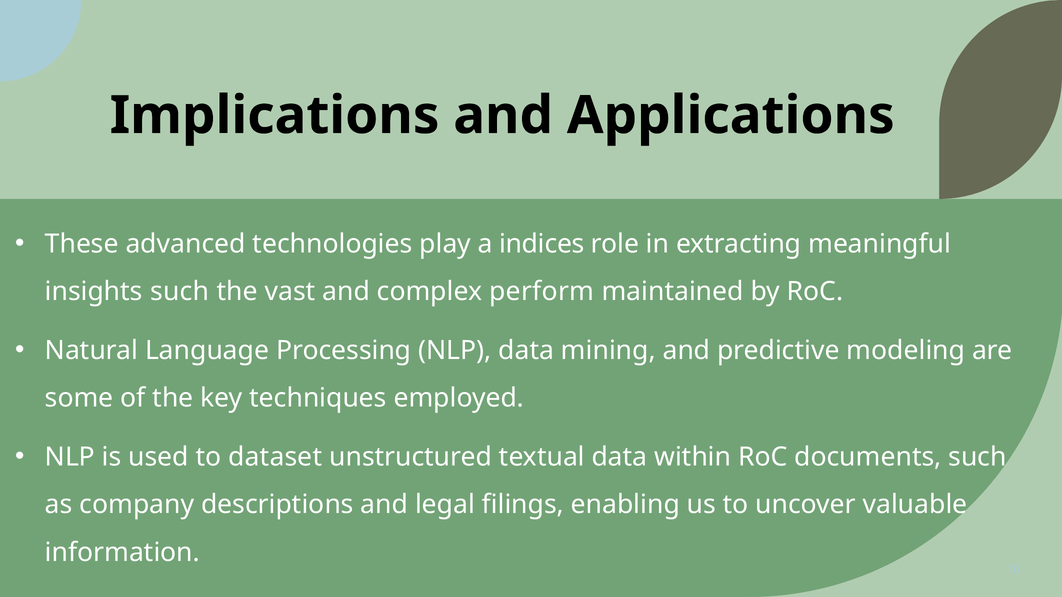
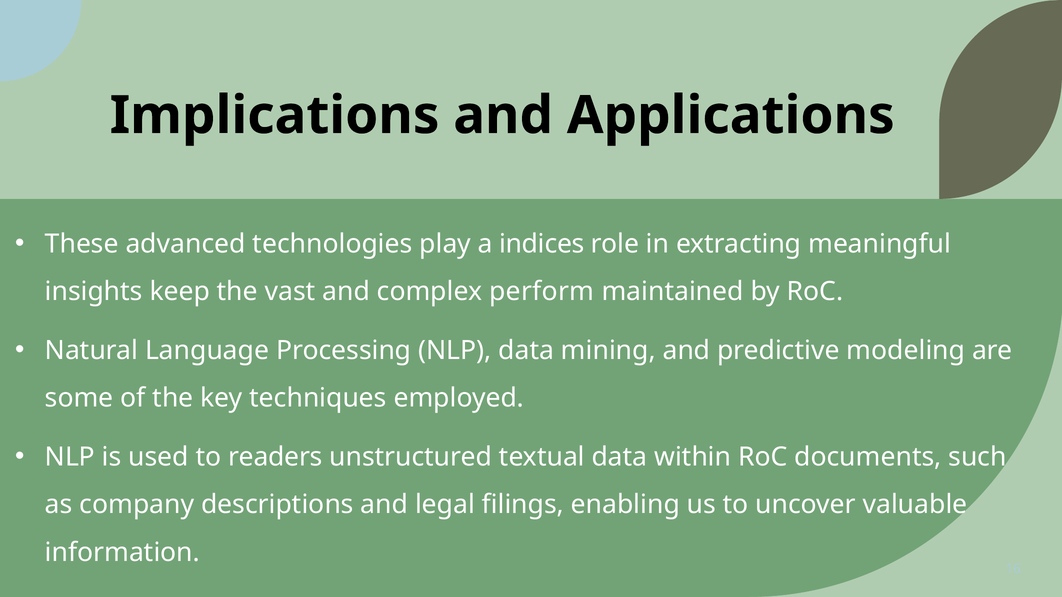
insights such: such -> keep
dataset: dataset -> readers
